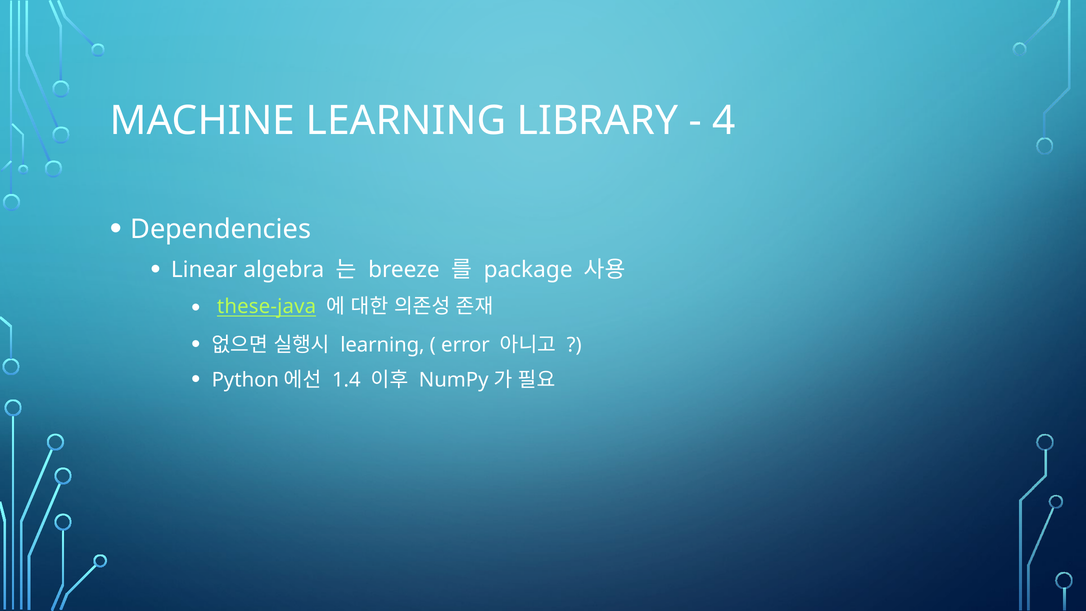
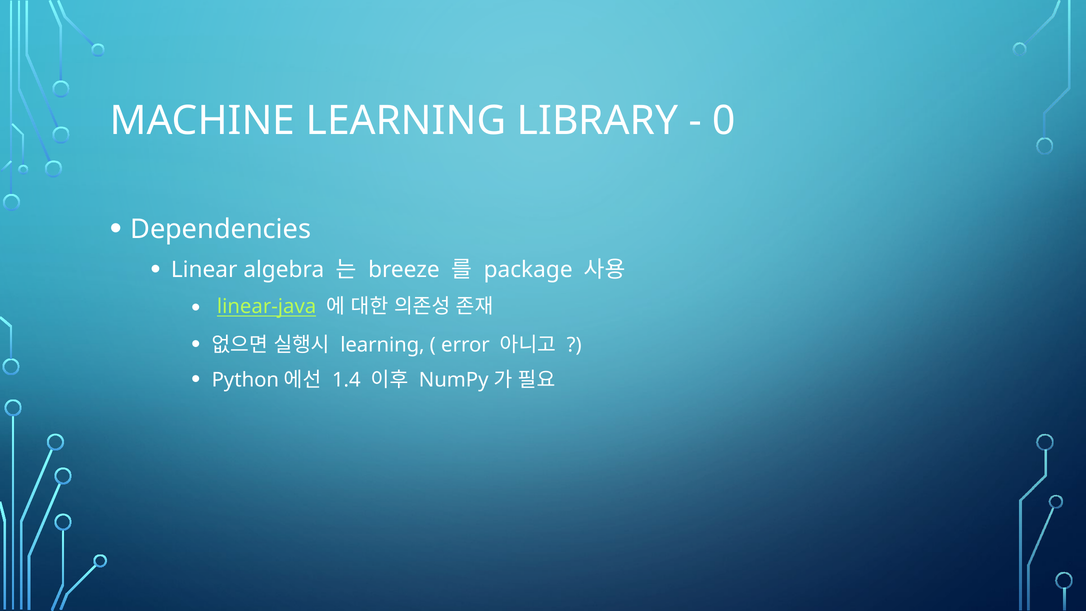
4: 4 -> 0
these-java: these-java -> linear-java
